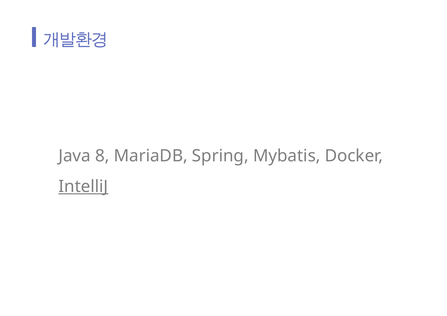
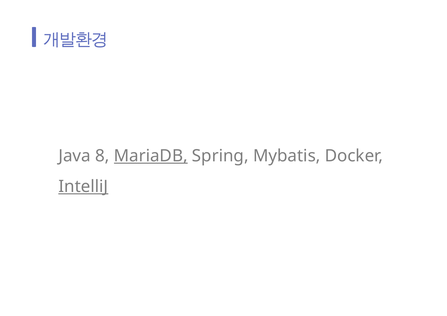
MariaDB underline: none -> present
